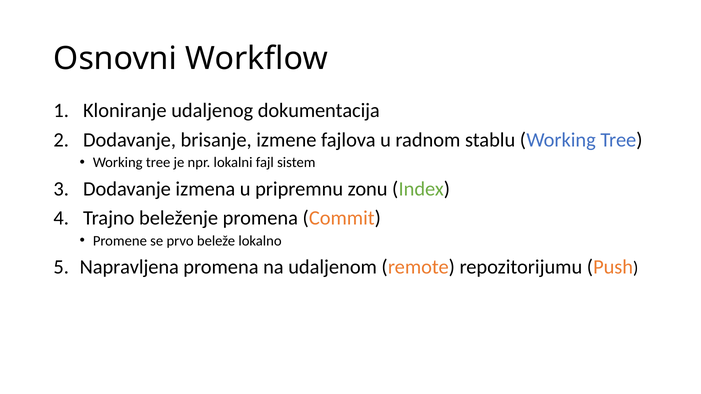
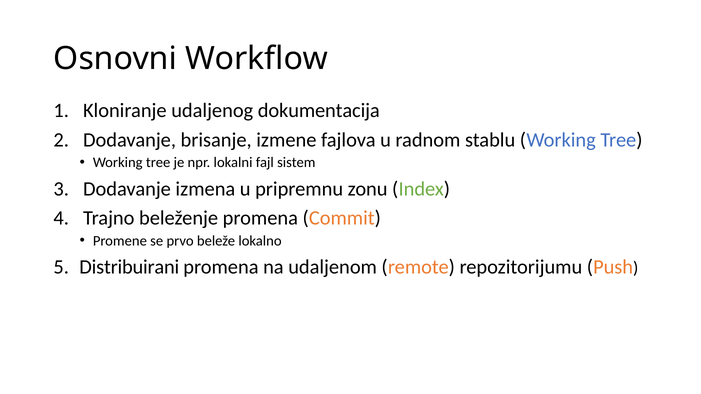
Napravljena: Napravljena -> Distribuirani
